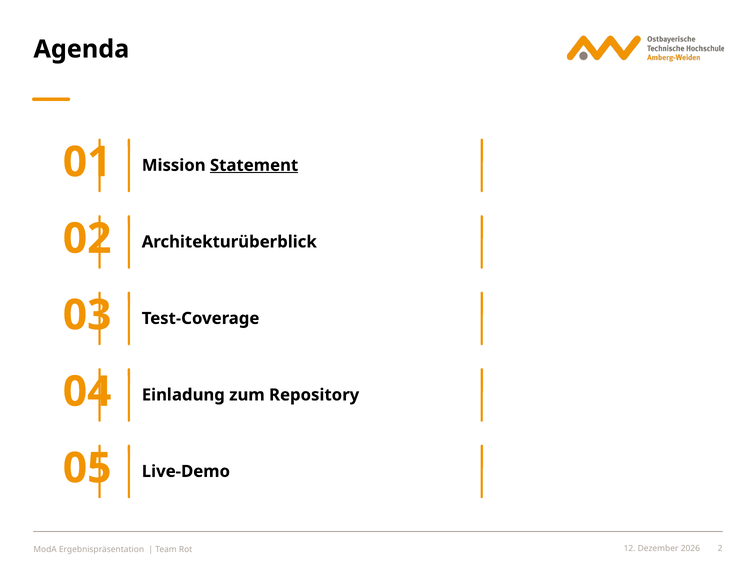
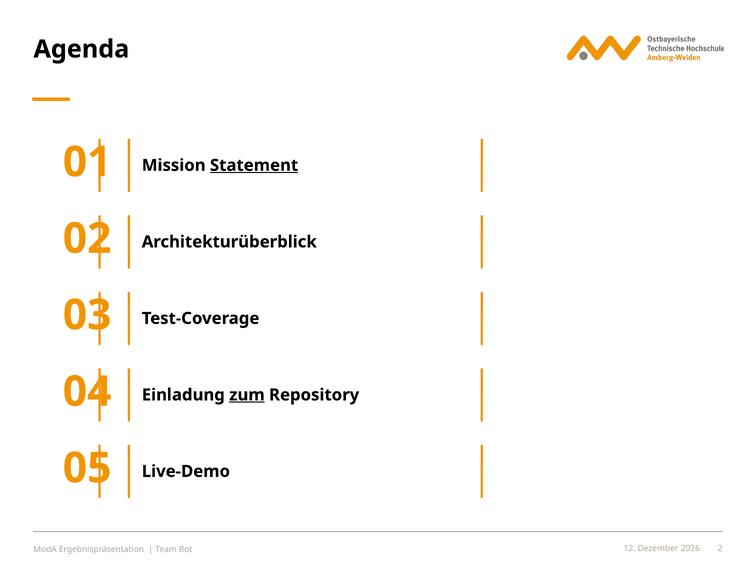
zum underline: none -> present
